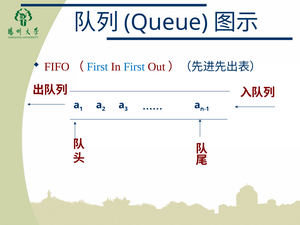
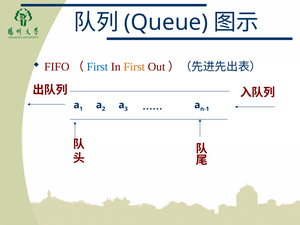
First at (134, 67) colour: blue -> orange
